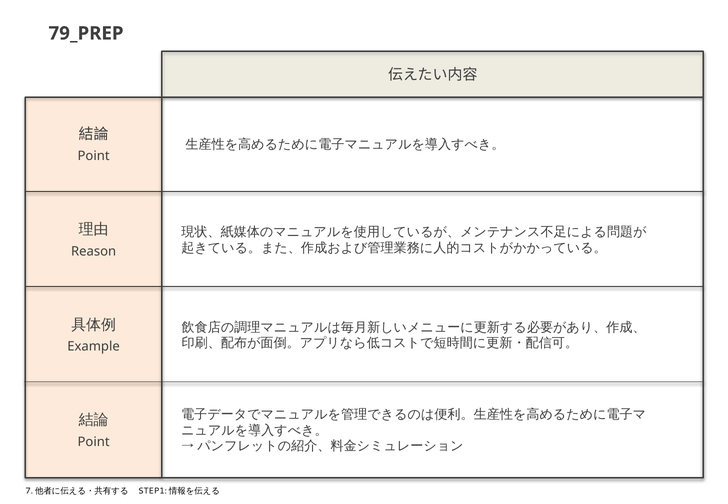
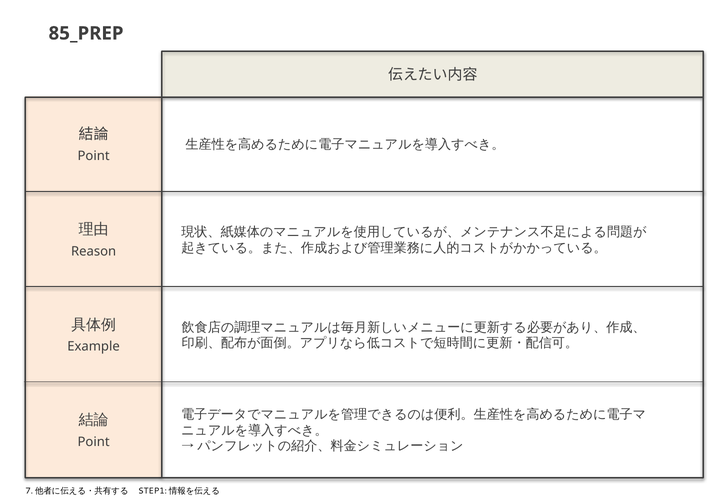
79_PREP: 79_PREP -> 85_PREP
